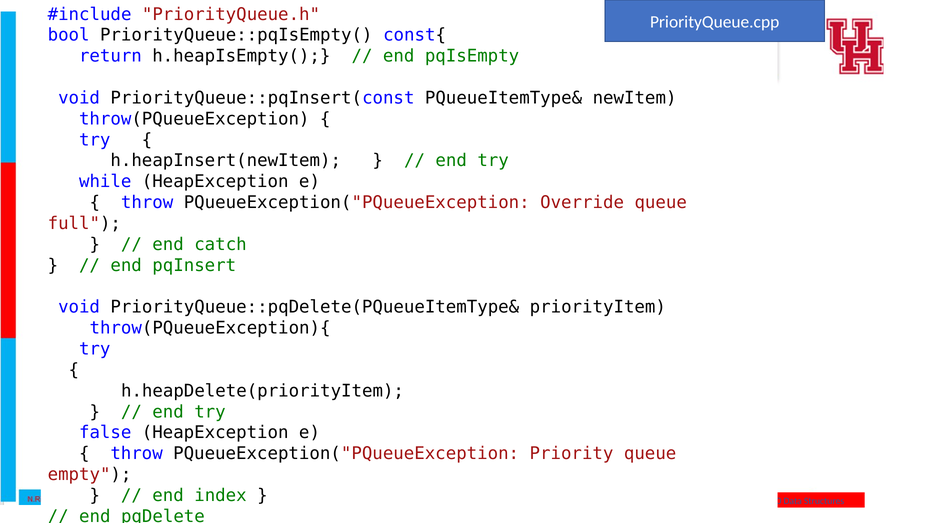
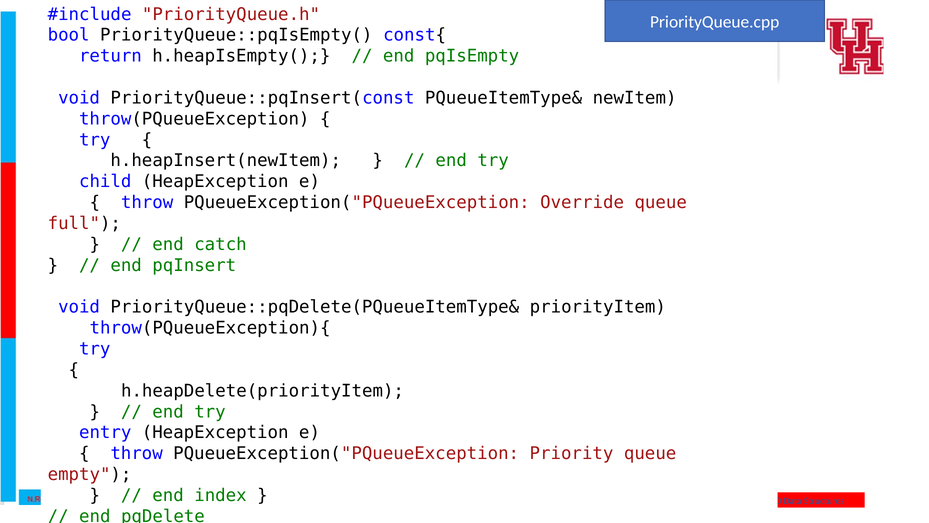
while: while -> child
false: false -> entry
